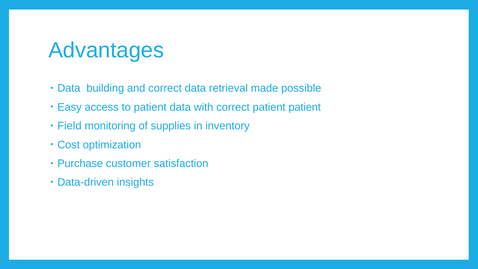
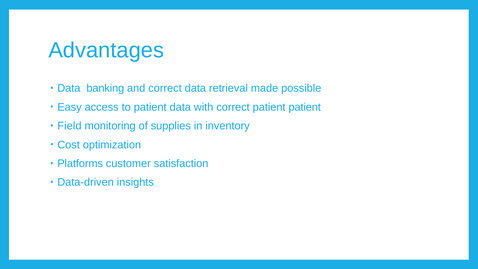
building: building -> banking
Purchase: Purchase -> Platforms
